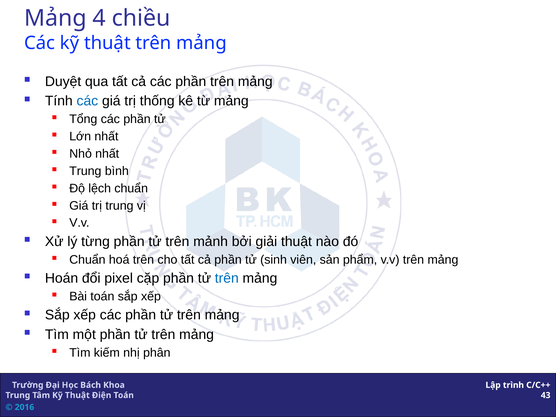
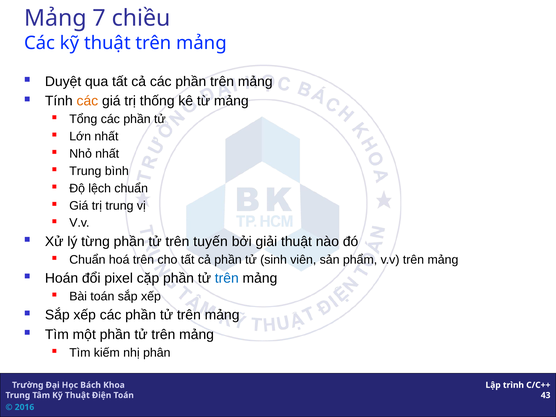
4: 4 -> 7
các at (87, 101) colour: blue -> orange
mảnh: mảnh -> tuyến
